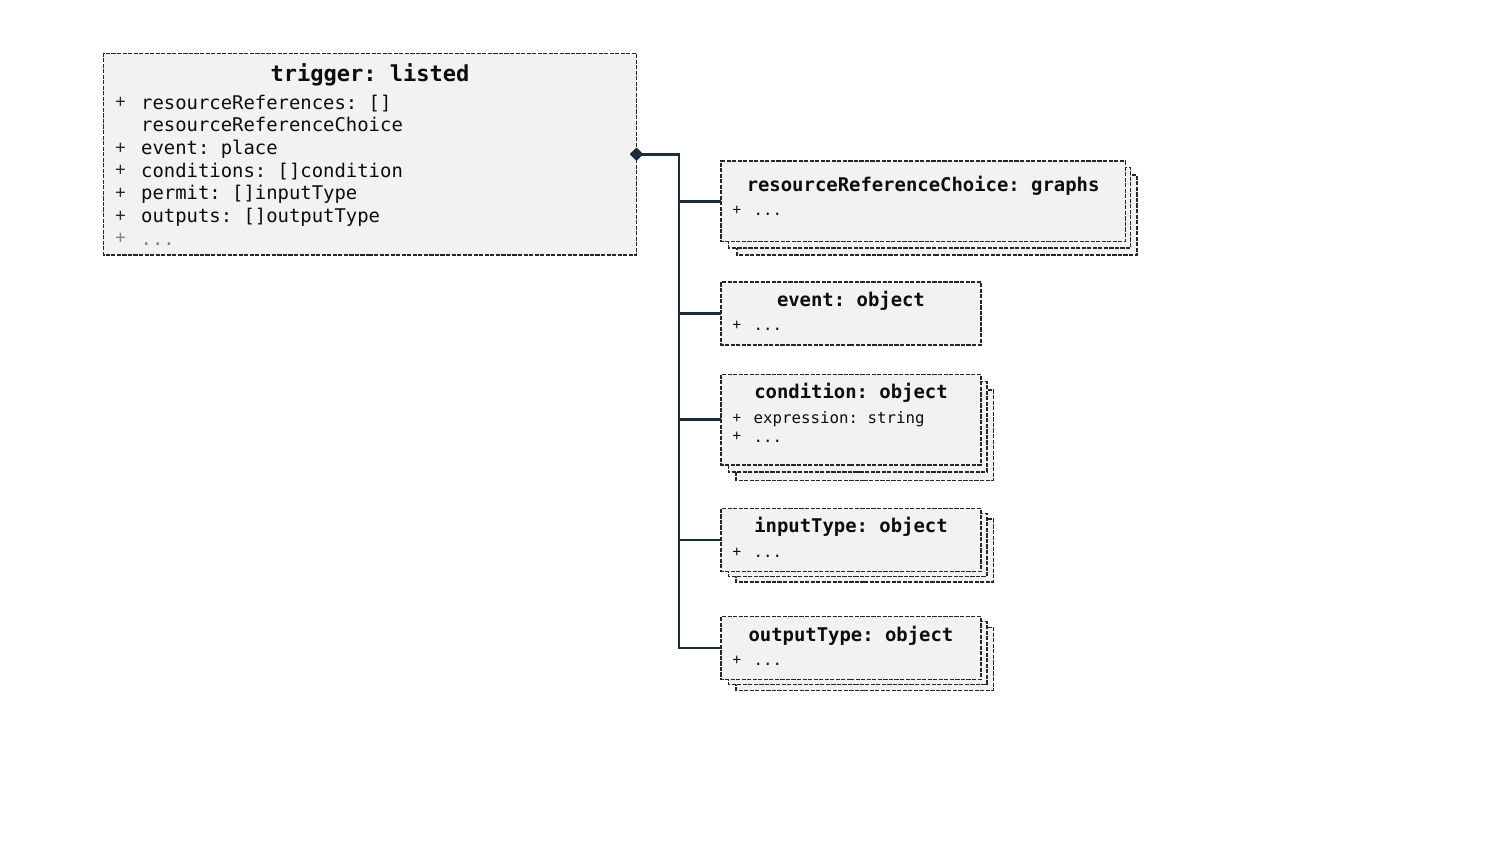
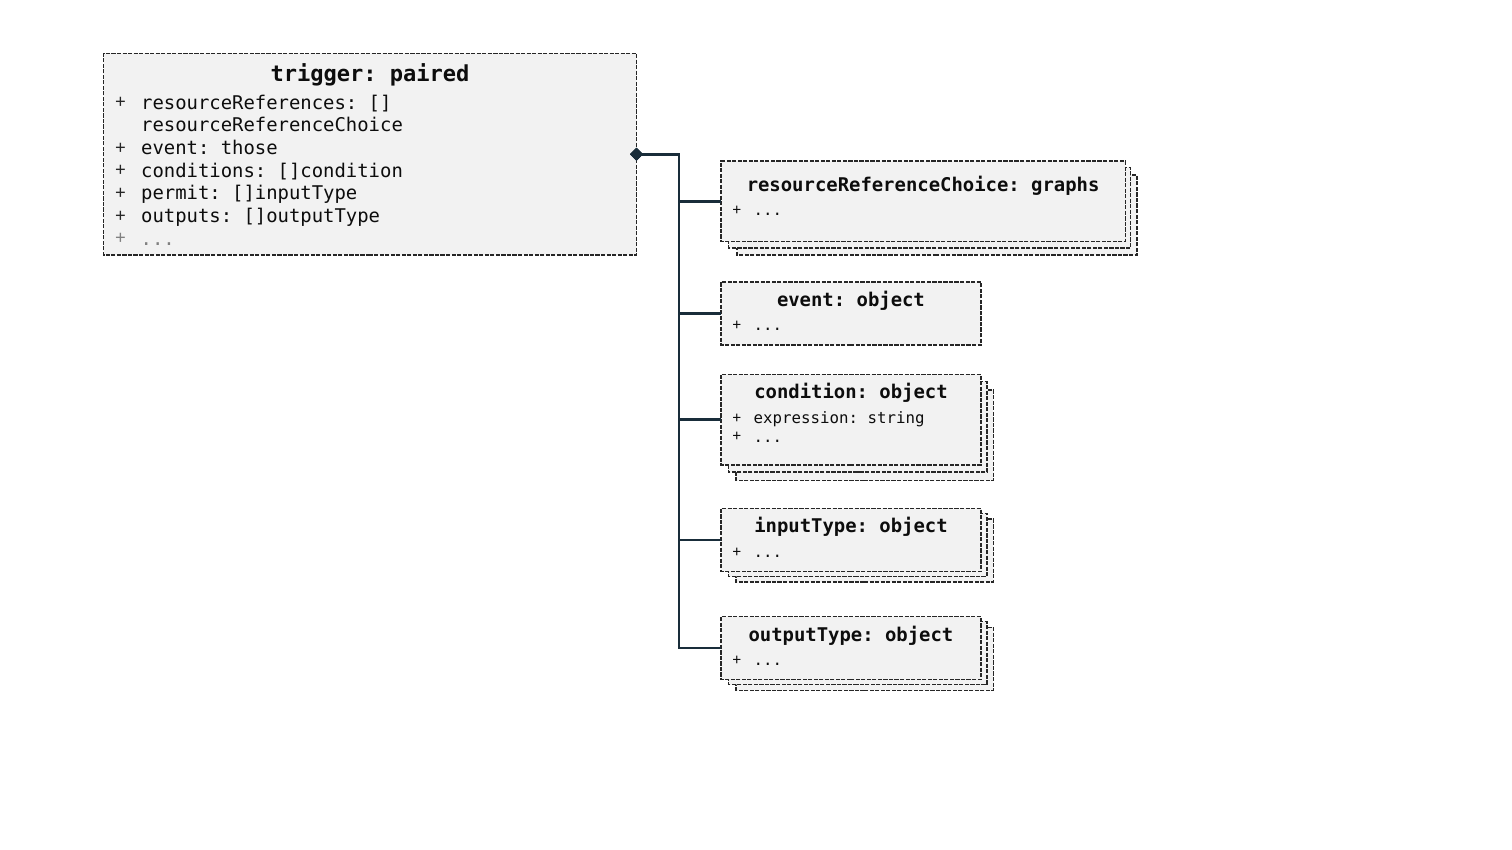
listed: listed -> paired
place: place -> those
